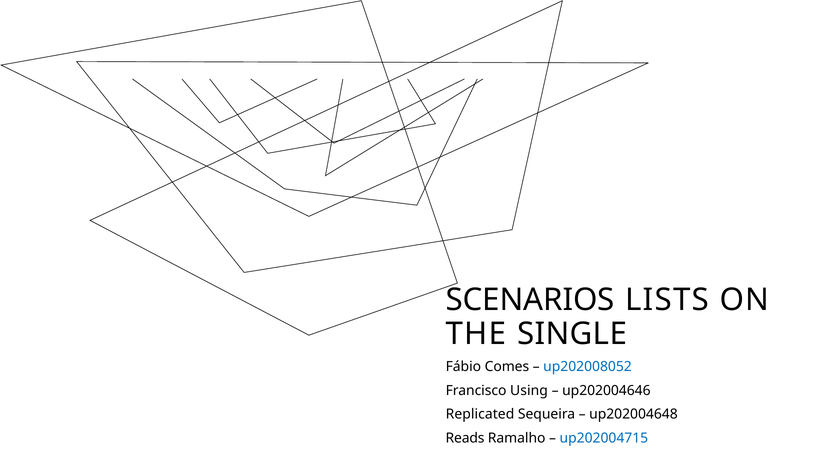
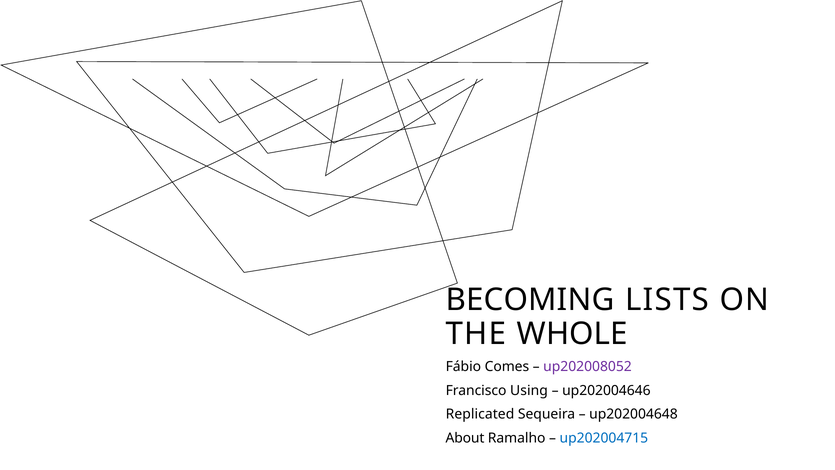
SCENARIOS: SCENARIOS -> BECOMING
SINGLE: SINGLE -> WHOLE
up202008052 colour: blue -> purple
Reads: Reads -> About
